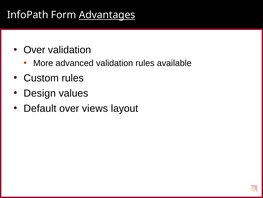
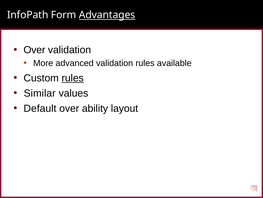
rules at (73, 78) underline: none -> present
Design: Design -> Similar
views: views -> ability
